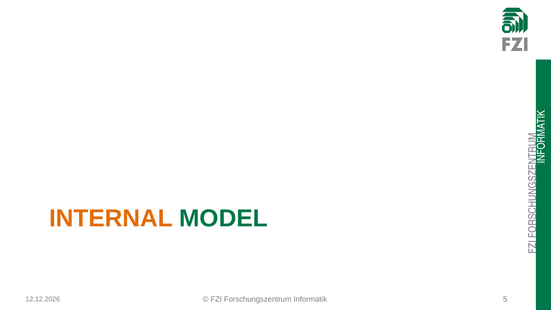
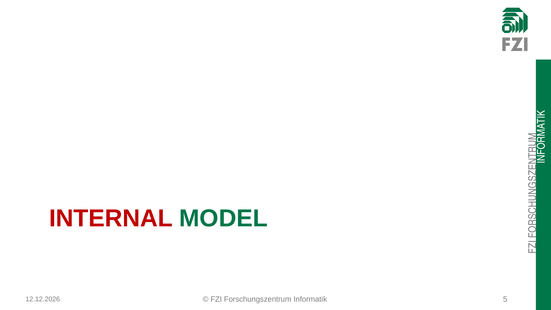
INTERNAL colour: orange -> red
